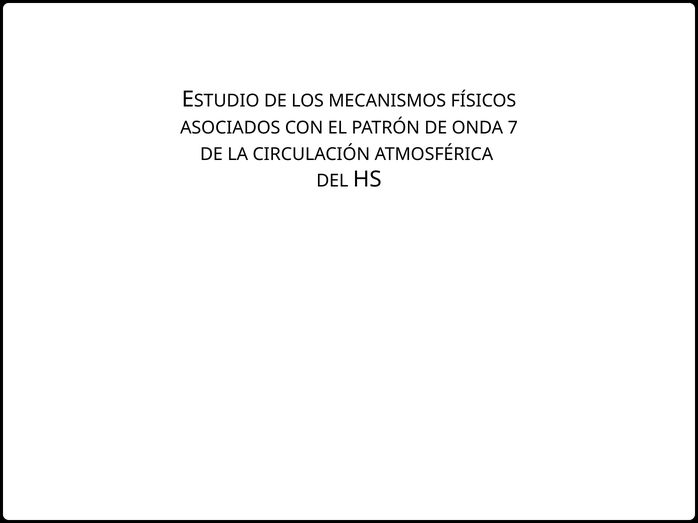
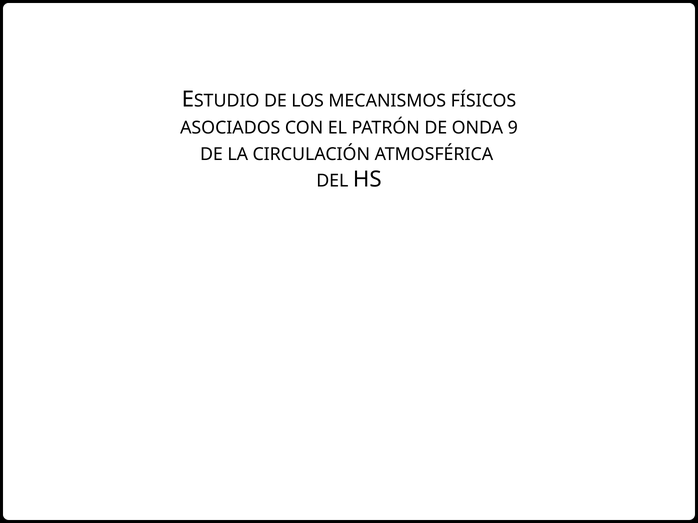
7: 7 -> 9
